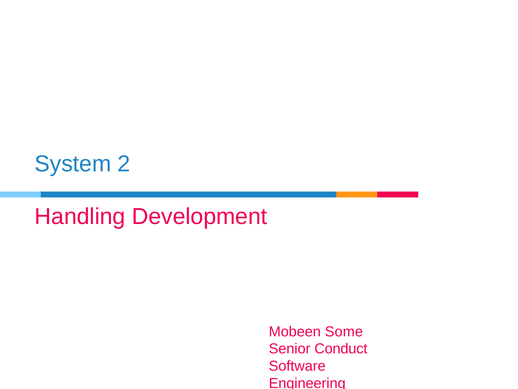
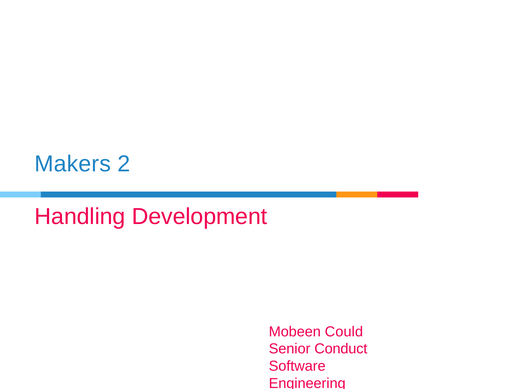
System: System -> Makers
Some: Some -> Could
